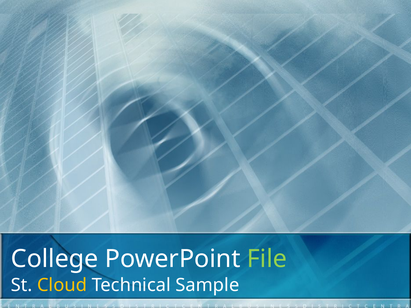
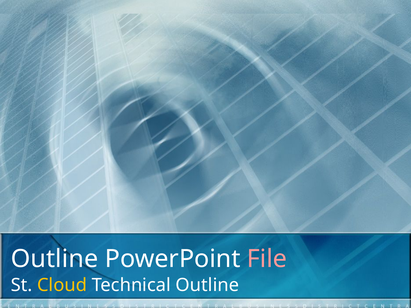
College at (55, 259): College -> Outline
File colour: light green -> pink
Technical Sample: Sample -> Outline
